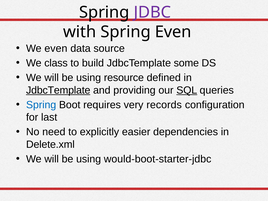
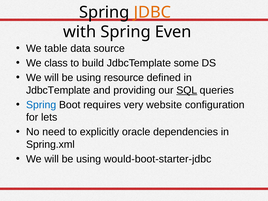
JDBC colour: purple -> orange
We even: even -> table
JdbcTemplate at (58, 90) underline: present -> none
records: records -> website
last: last -> lets
easier: easier -> oracle
Delete.xml: Delete.xml -> Spring.xml
